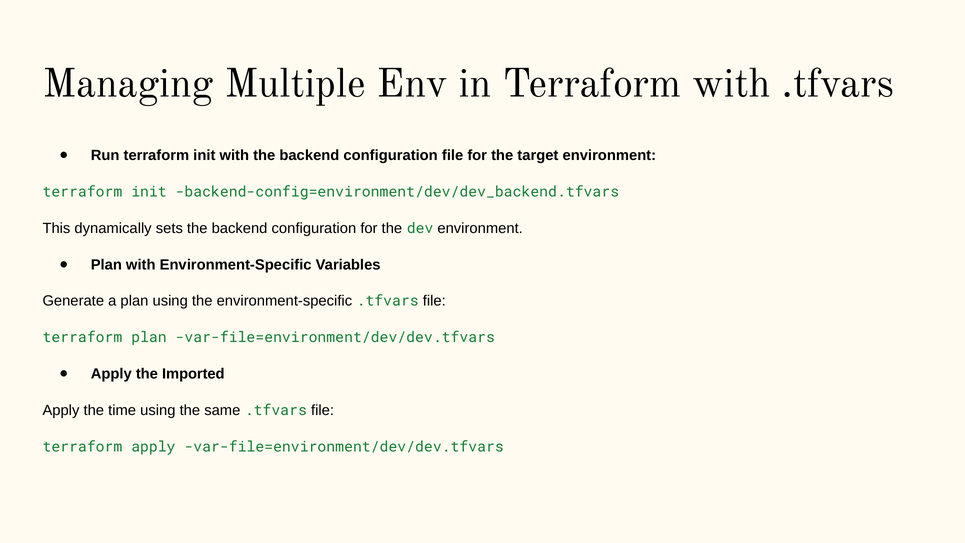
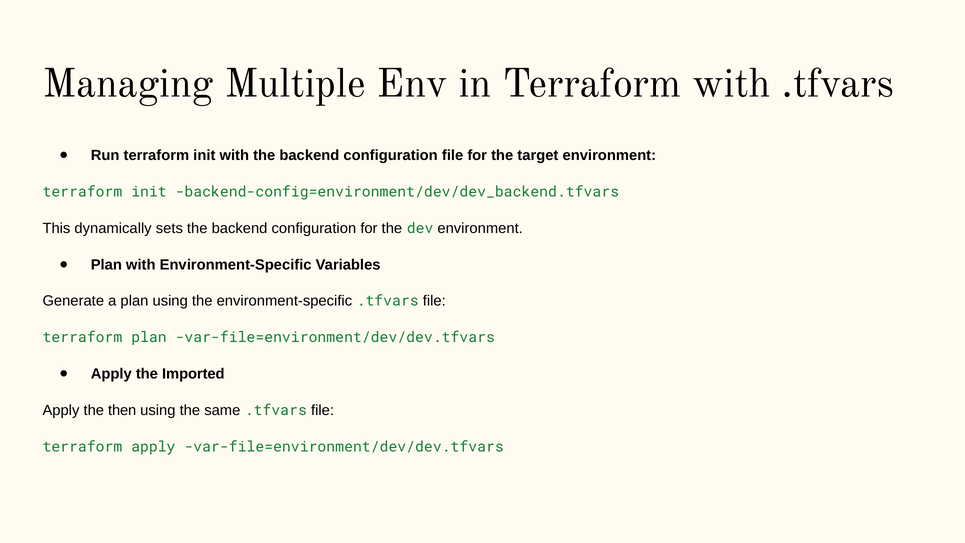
time: time -> then
